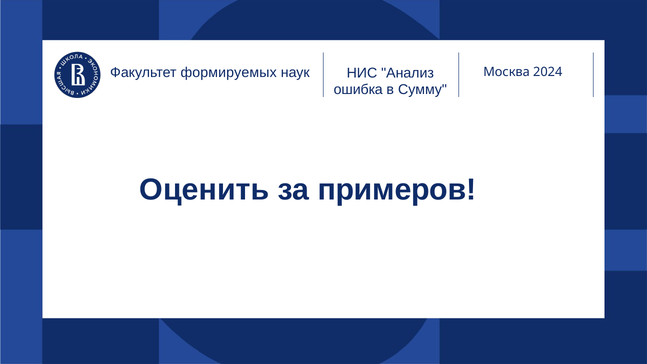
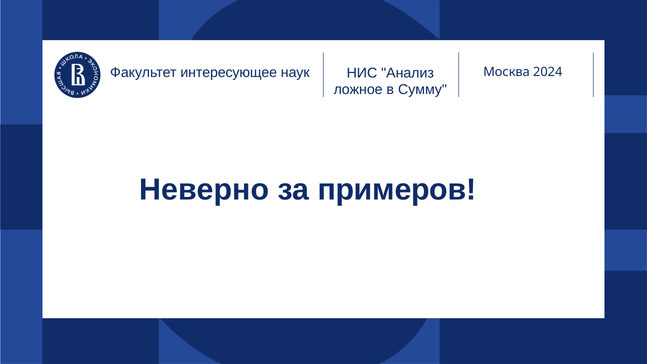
формируемых: формируемых -> интересующее
ошибка: ошибка -> ложное
Оценить: Оценить -> Неверно
